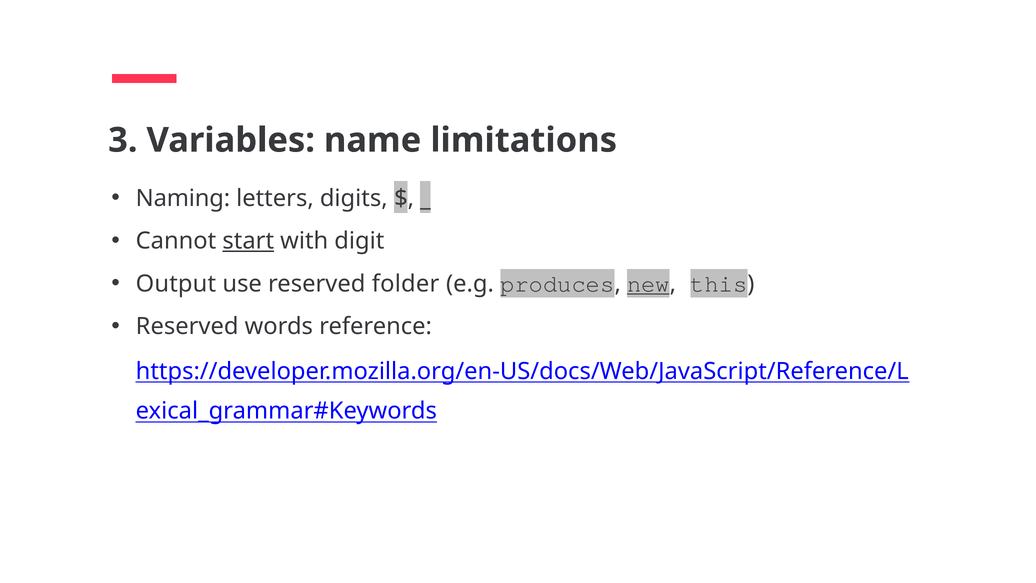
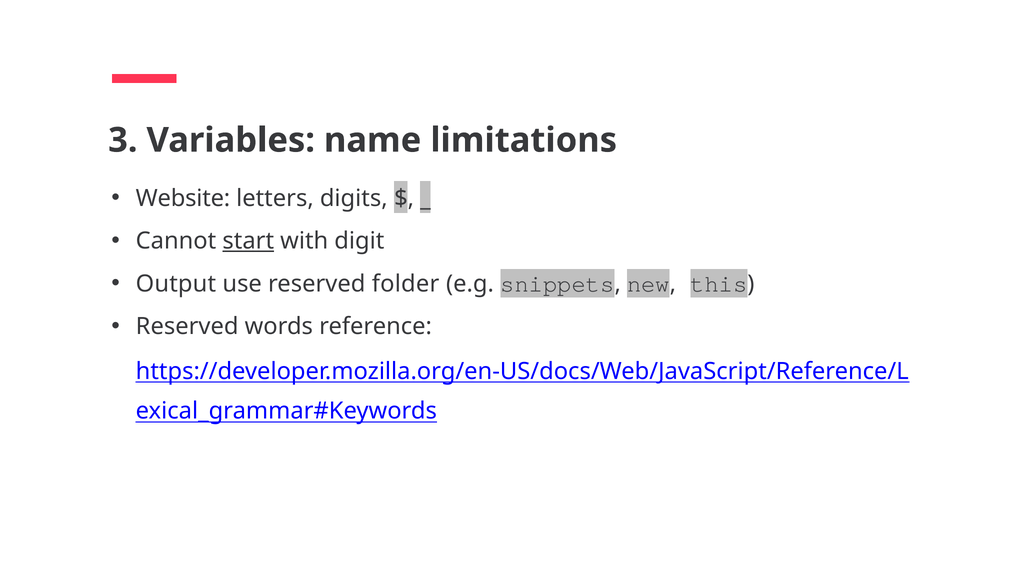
Naming: Naming -> Website
produces: produces -> snippets
new underline: present -> none
